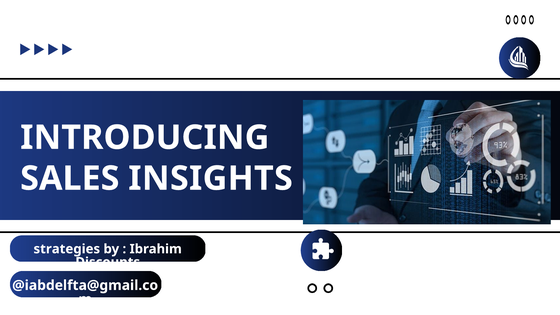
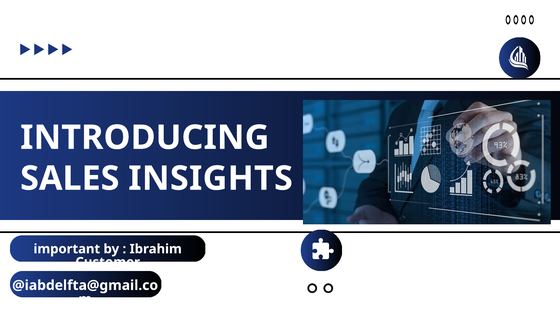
strategies: strategies -> important
Discounts: Discounts -> Customer
